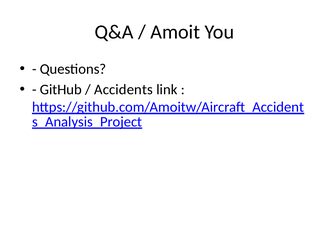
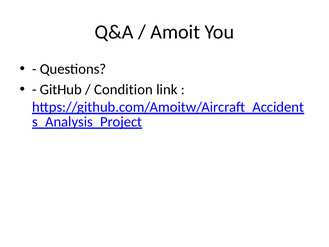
Accidents: Accidents -> Condition
